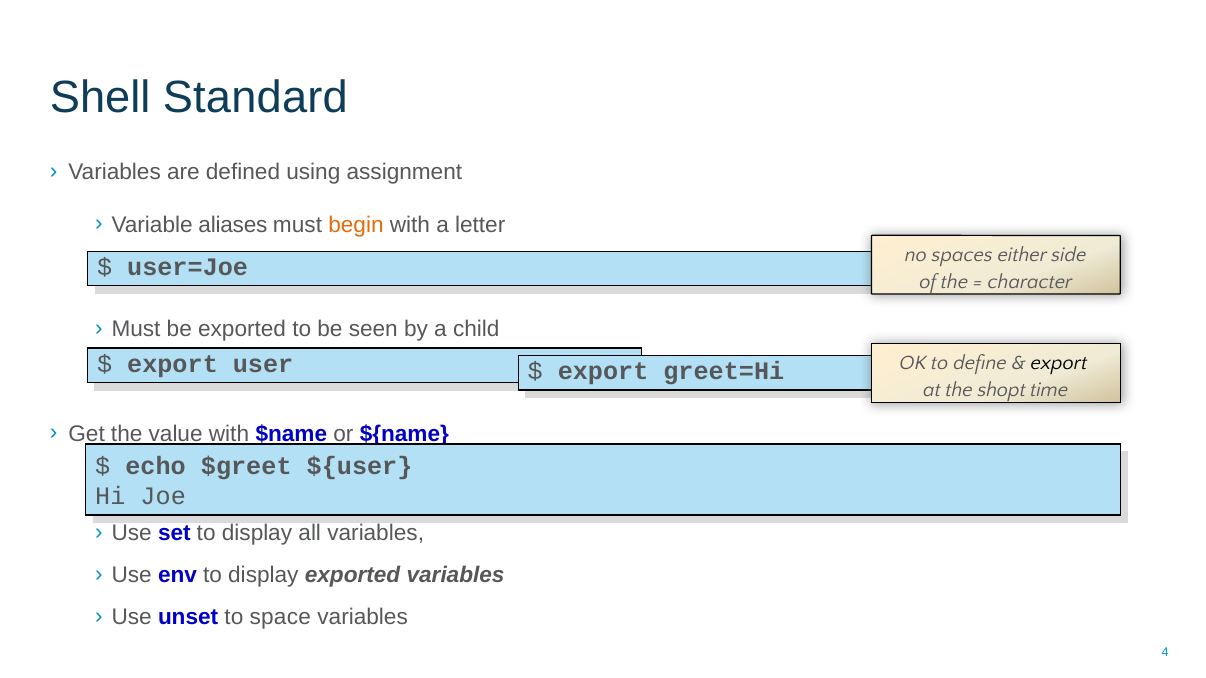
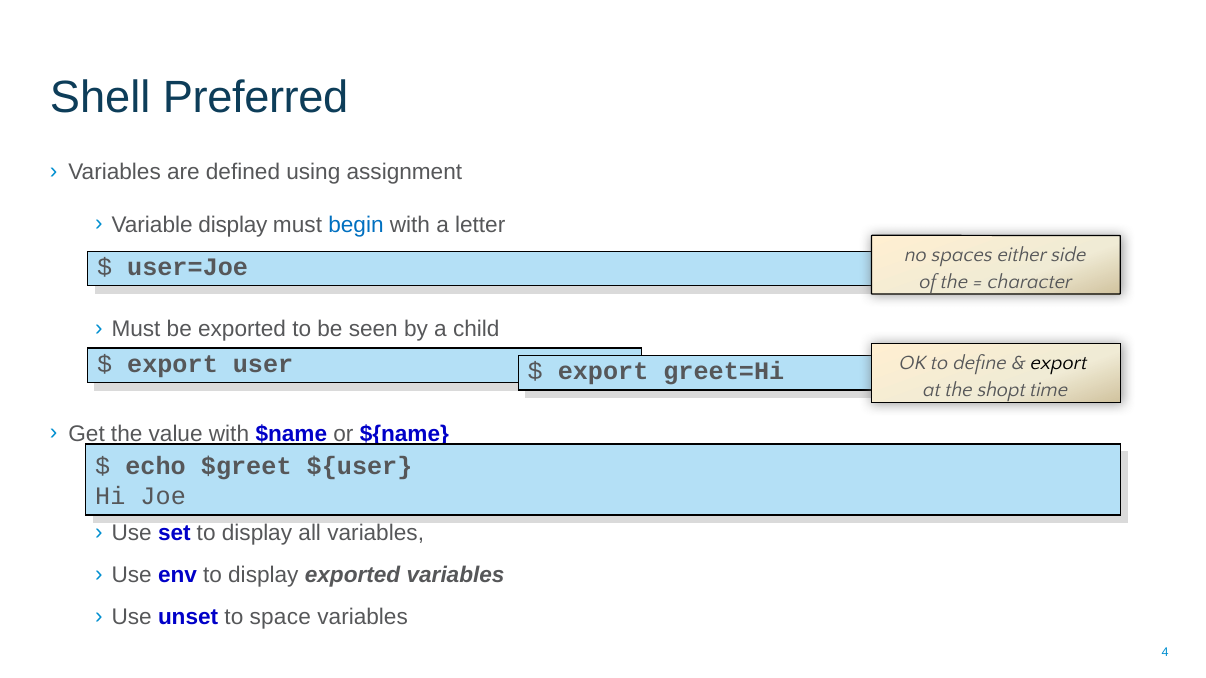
Standard: Standard -> Preferred
Variable aliases: aliases -> display
begin colour: orange -> blue
